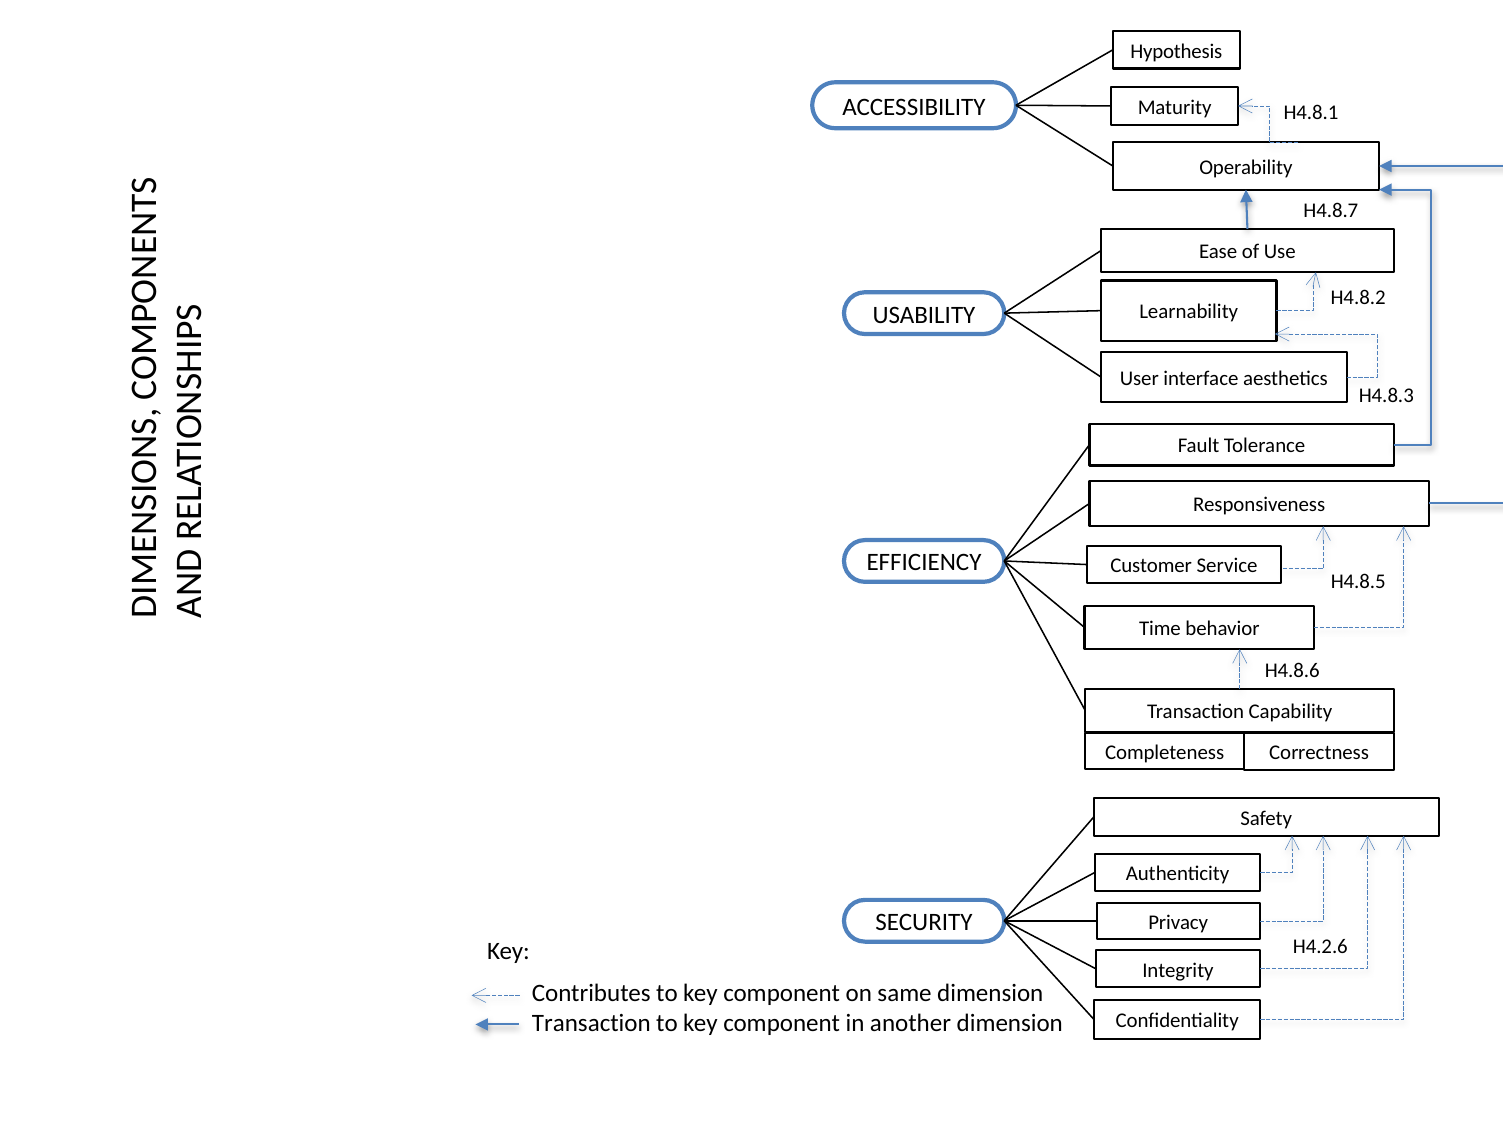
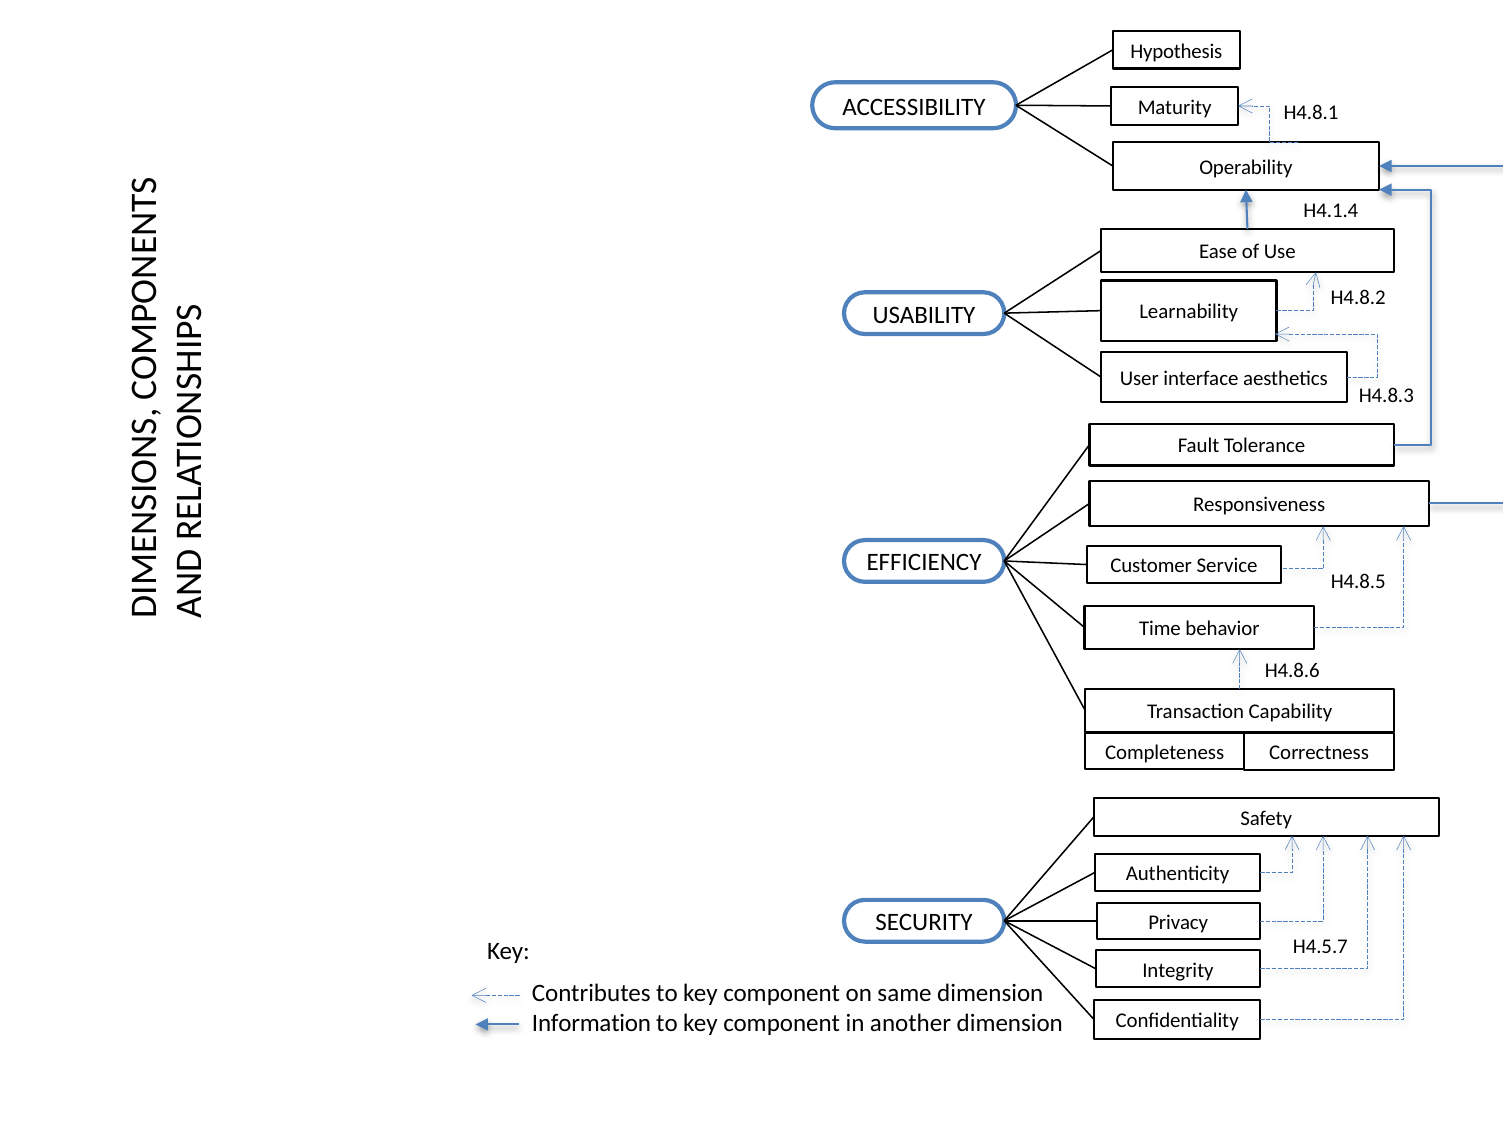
H4.8.7: H4.8.7 -> H4.1.4
H4.2.6: H4.2.6 -> H4.5.7
Transaction at (591, 1023): Transaction -> Information
